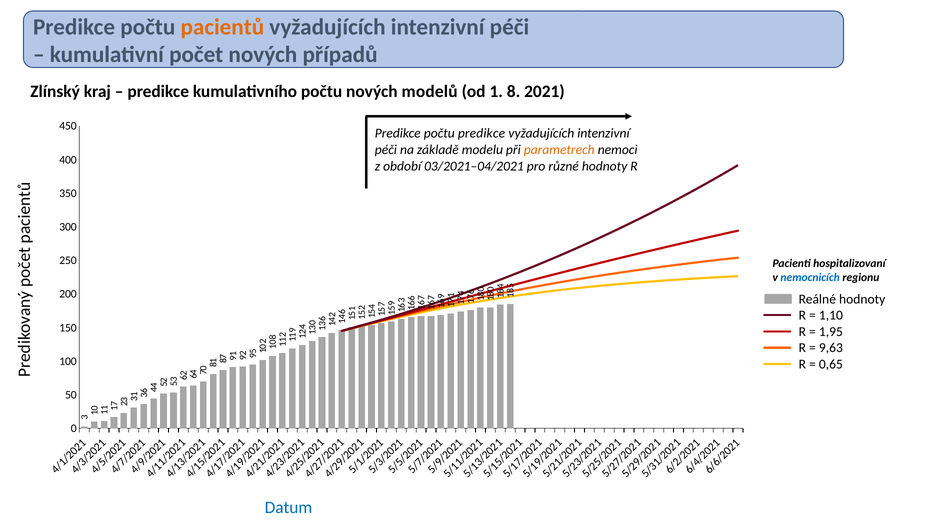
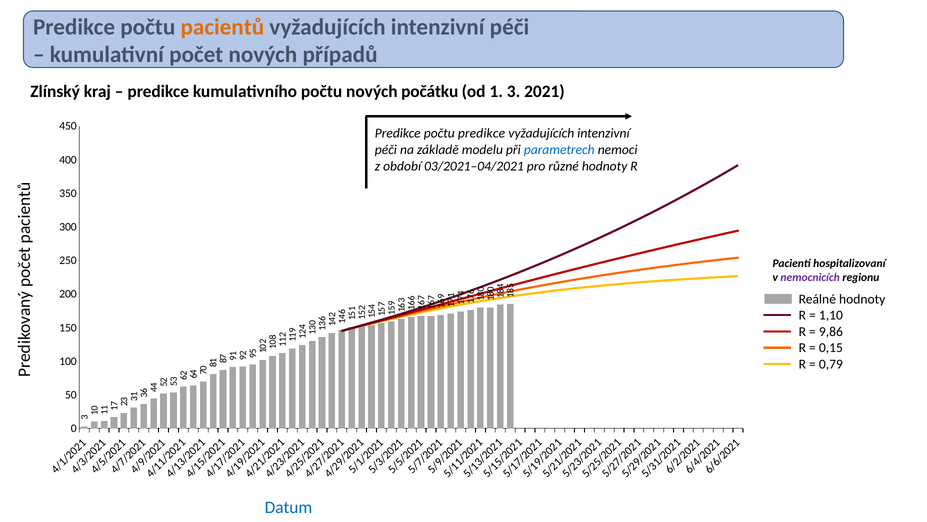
modelů: modelů -> počátku
od 1 8: 8 -> 3
parametrech colour: orange -> blue
nemocnicích colour: blue -> purple
1,95: 1,95 -> 9,86
9,63: 9,63 -> 0,15
0,65: 0,65 -> 0,79
